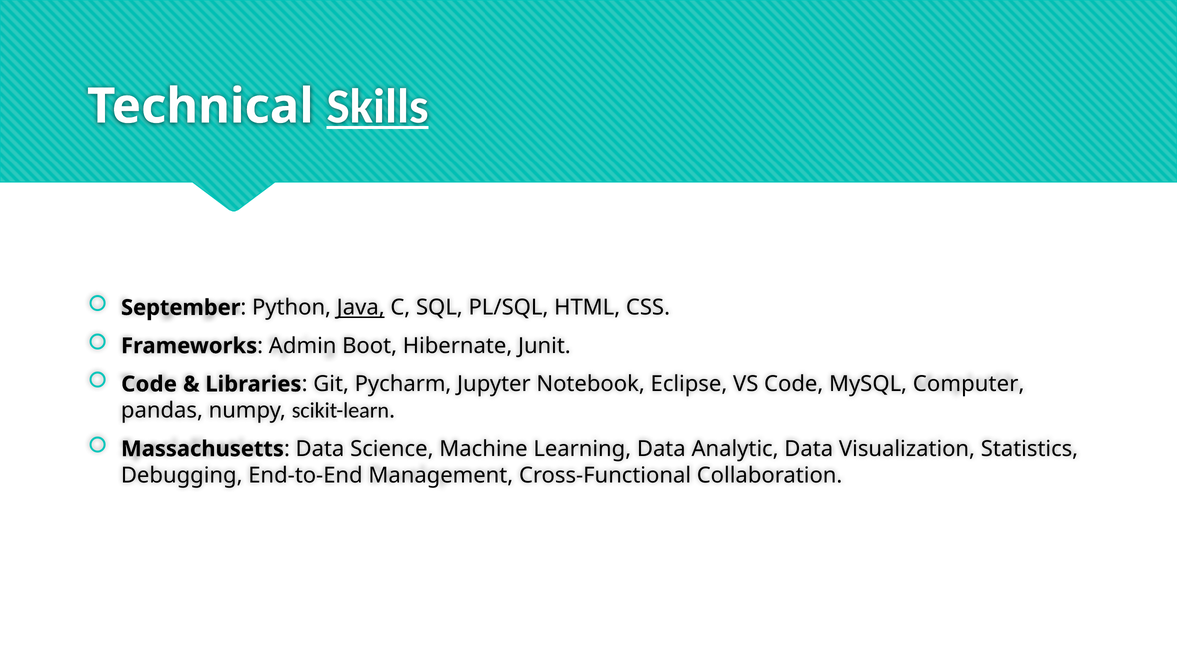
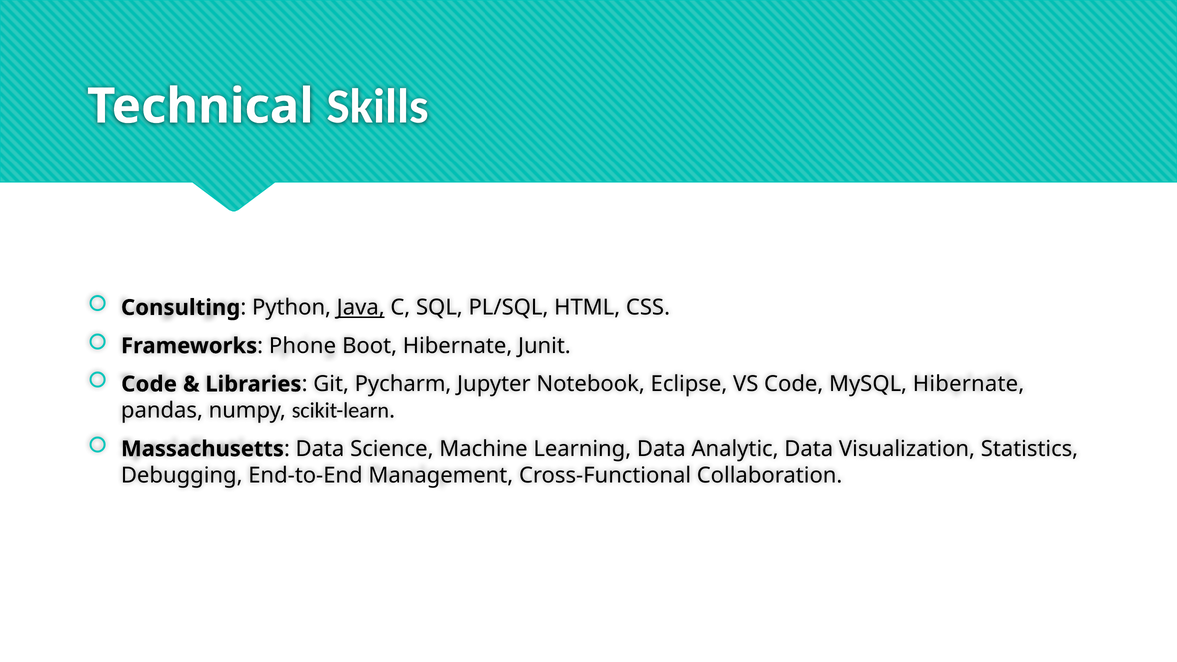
Skills underline: present -> none
September: September -> Consulting
Admin: Admin -> Phone
MySQL Computer: Computer -> Hibernate
